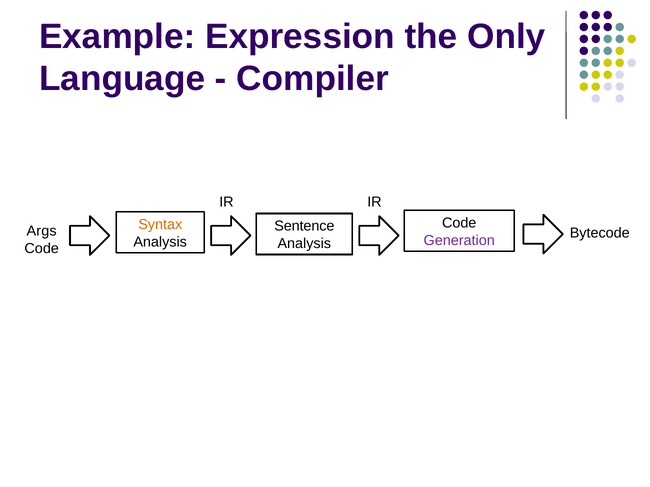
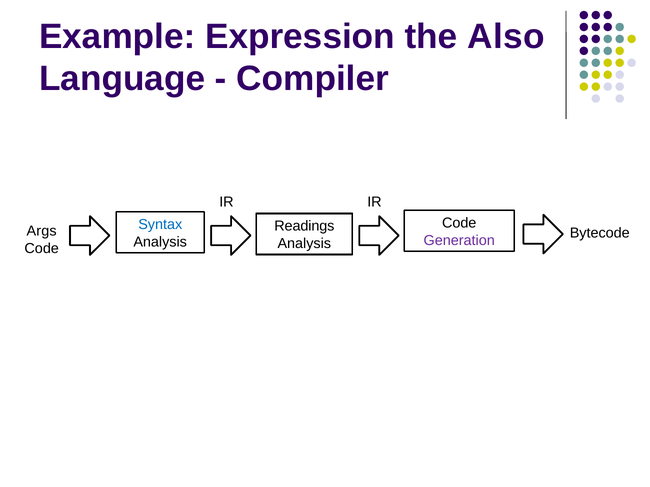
Only: Only -> Also
Syntax colour: orange -> blue
Sentence: Sentence -> Readings
